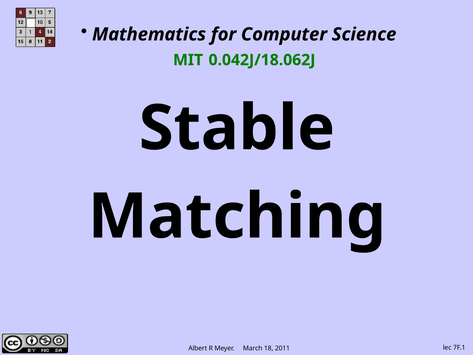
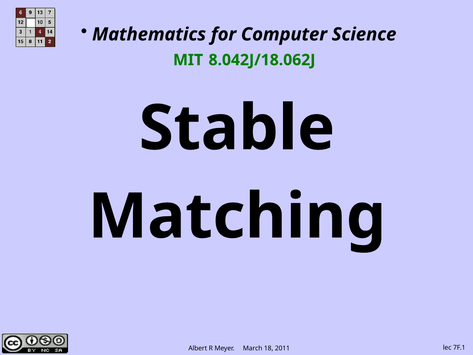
0.042J/18.062J: 0.042J/18.062J -> 8.042J/18.062J
